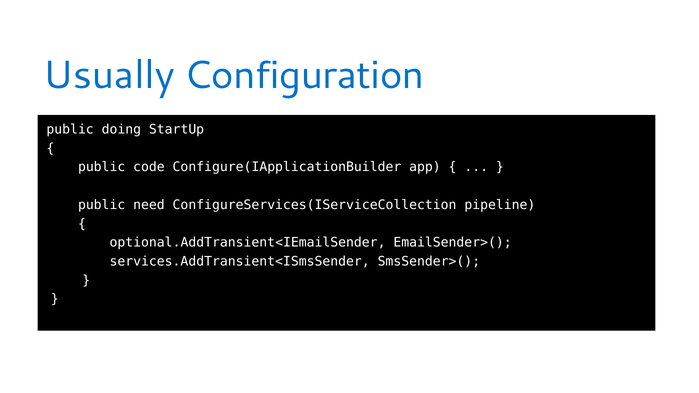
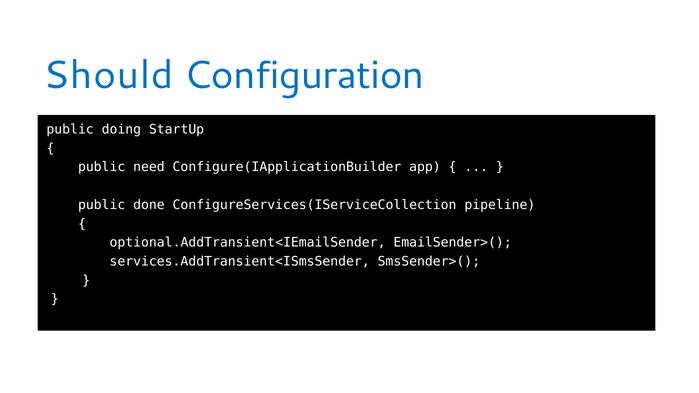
Usually: Usually -> Should
code: code -> need
need: need -> done
